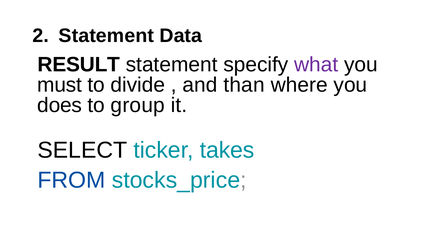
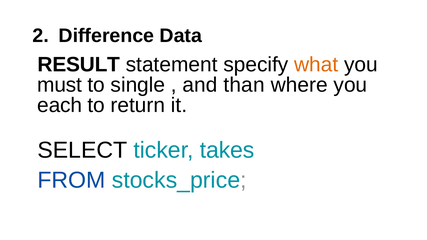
Statement at (106, 36): Statement -> Difference
what colour: purple -> orange
divide: divide -> single
does: does -> each
group: group -> return
